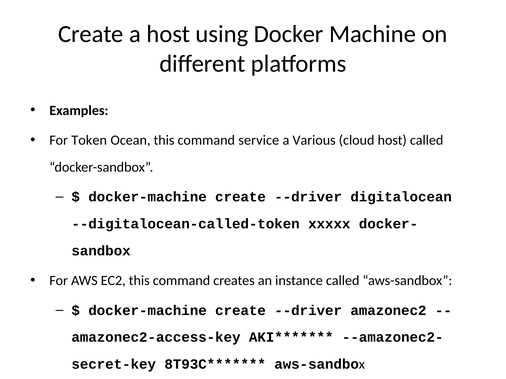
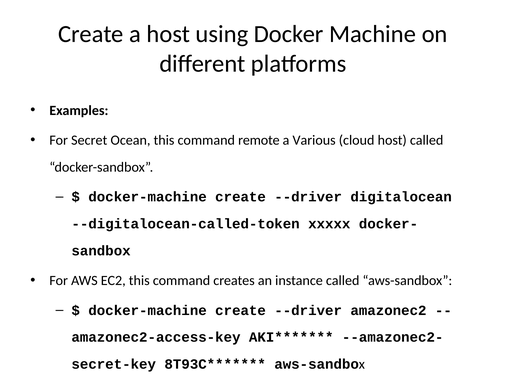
Token: Token -> Secret
service: service -> remote
